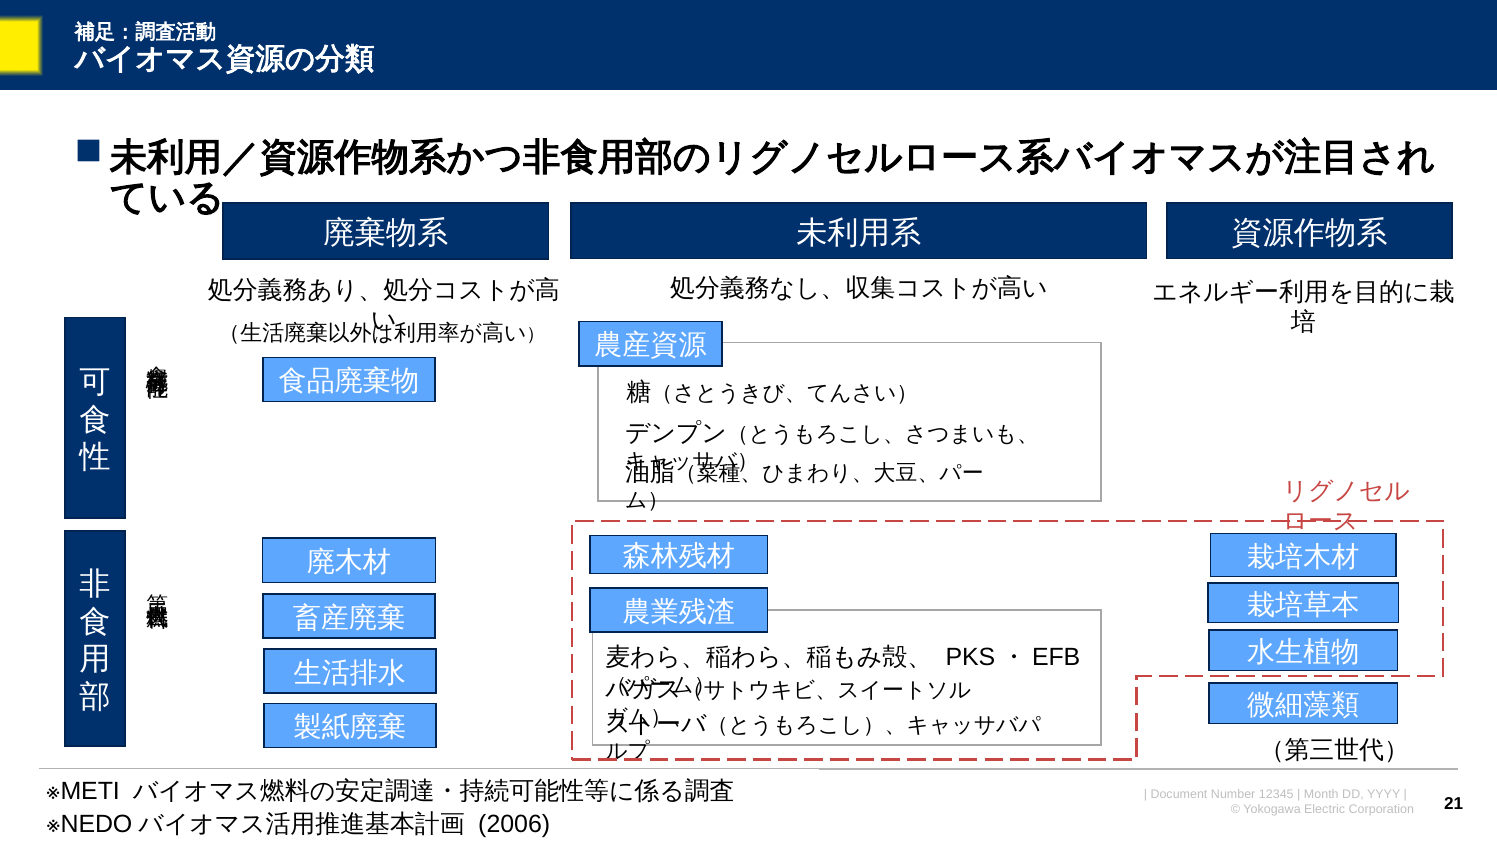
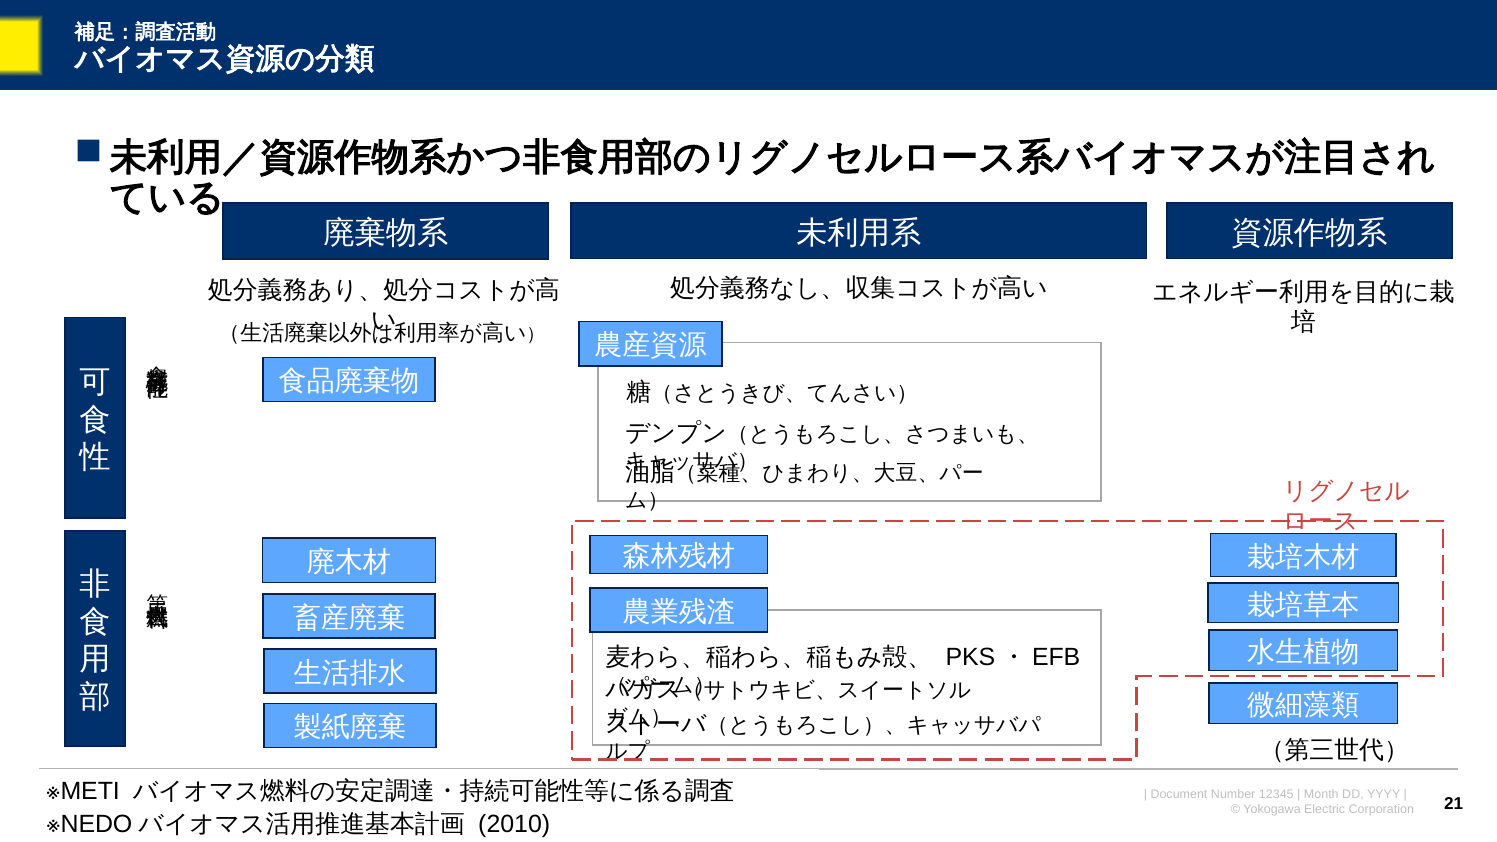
2006: 2006 -> 2010
